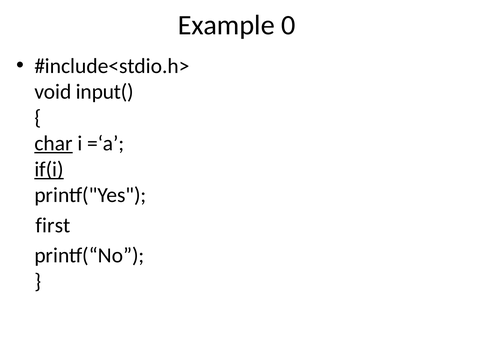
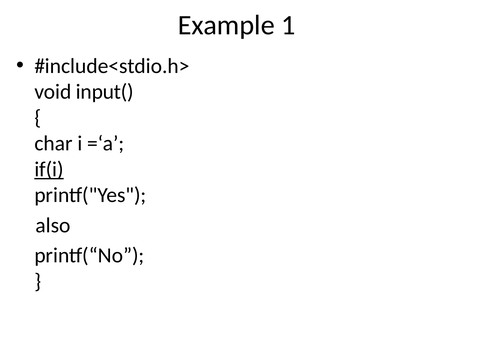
0: 0 -> 1
char underline: present -> none
first: first -> also
